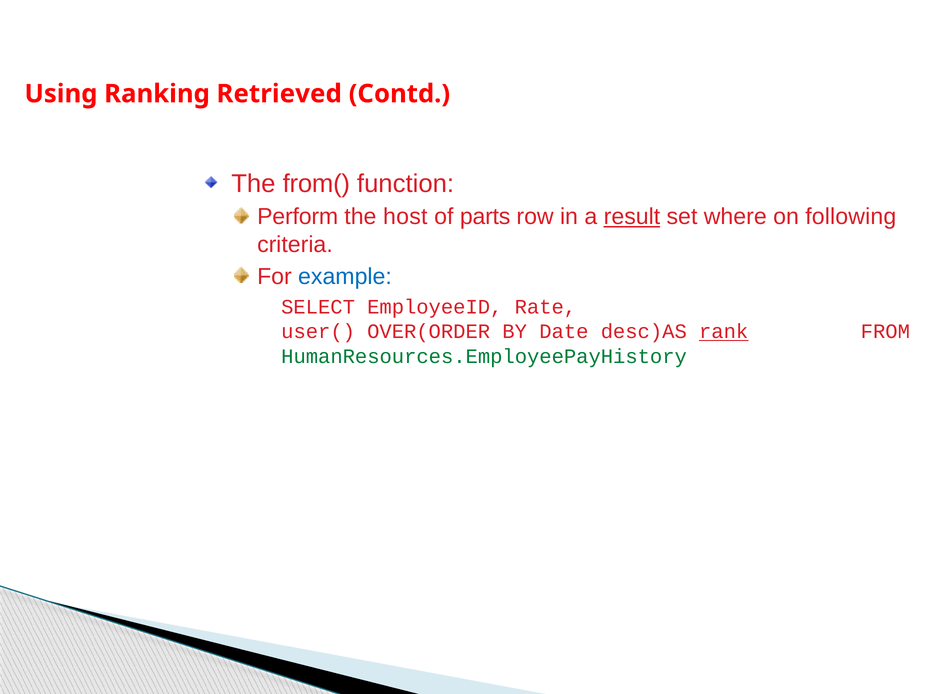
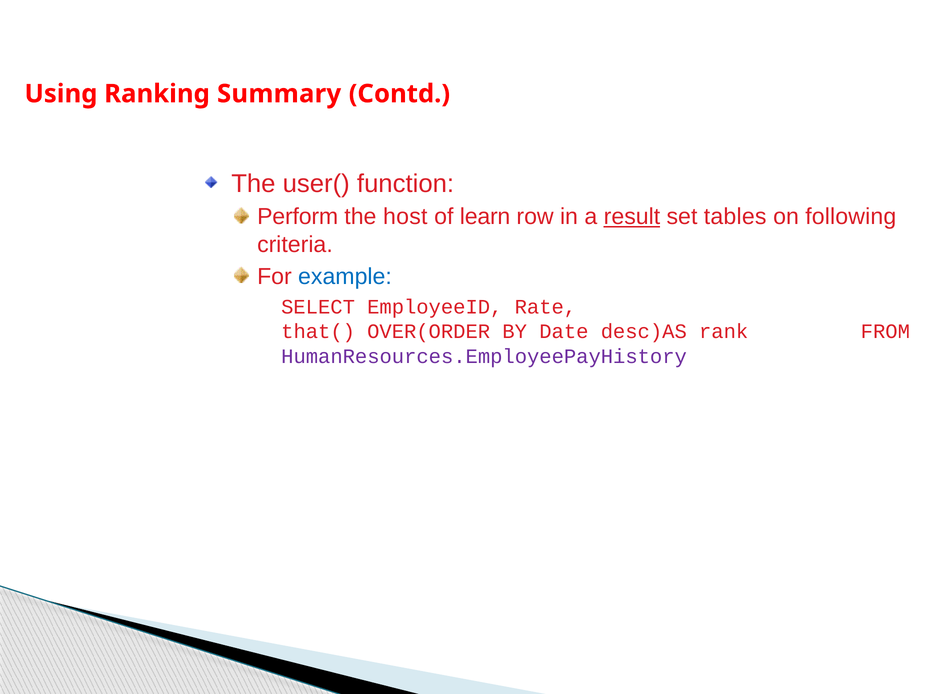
Retrieved: Retrieved -> Summary
from(: from( -> user(
parts: parts -> learn
where: where -> tables
user(: user( -> that(
rank underline: present -> none
HumanResources.EmployeePayHistory colour: green -> purple
